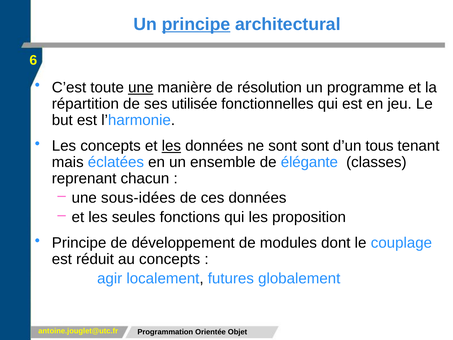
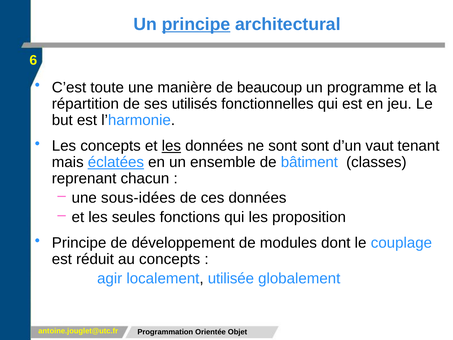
une at (141, 87) underline: present -> none
résolution: résolution -> beaucoup
utilisée: utilisée -> utilisés
tous: tous -> vaut
éclatées underline: none -> present
élégante: élégante -> bâtiment
futures: futures -> utilisée
